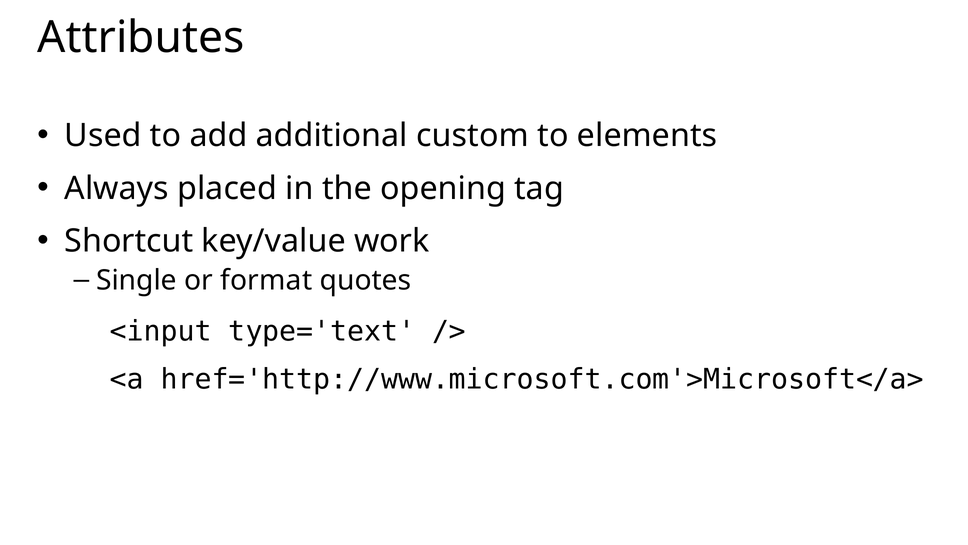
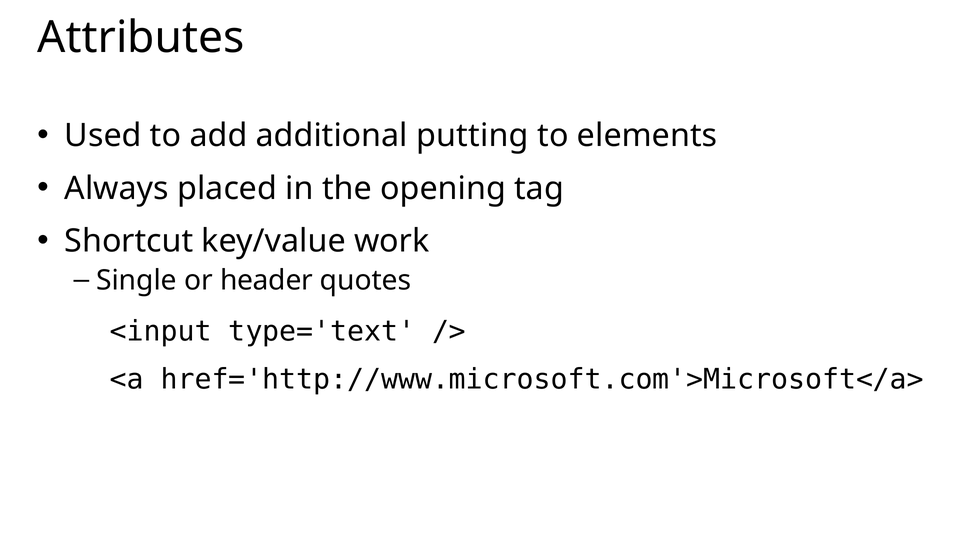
custom: custom -> putting
format: format -> header
